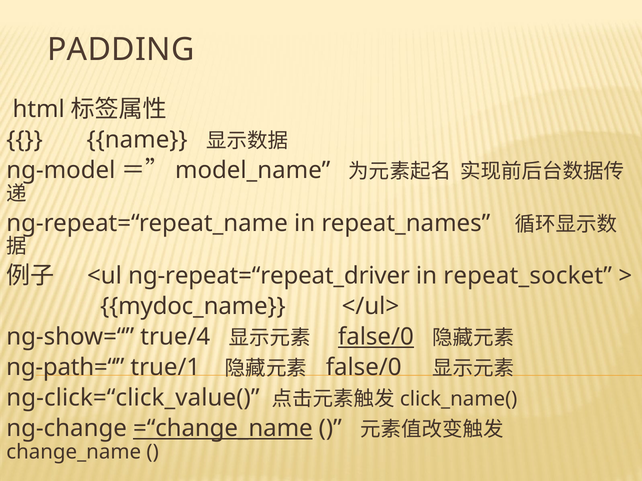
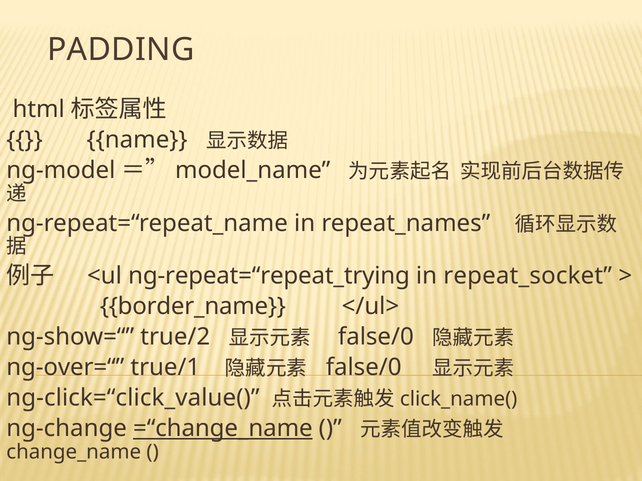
ng-repeat=“repeat_driver: ng-repeat=“repeat_driver -> ng-repeat=“repeat_trying
mydoc_name: mydoc_name -> border_name
true/4: true/4 -> true/2
false/0 at (376, 337) underline: present -> none
ng-path=“: ng-path=“ -> ng-over=“
